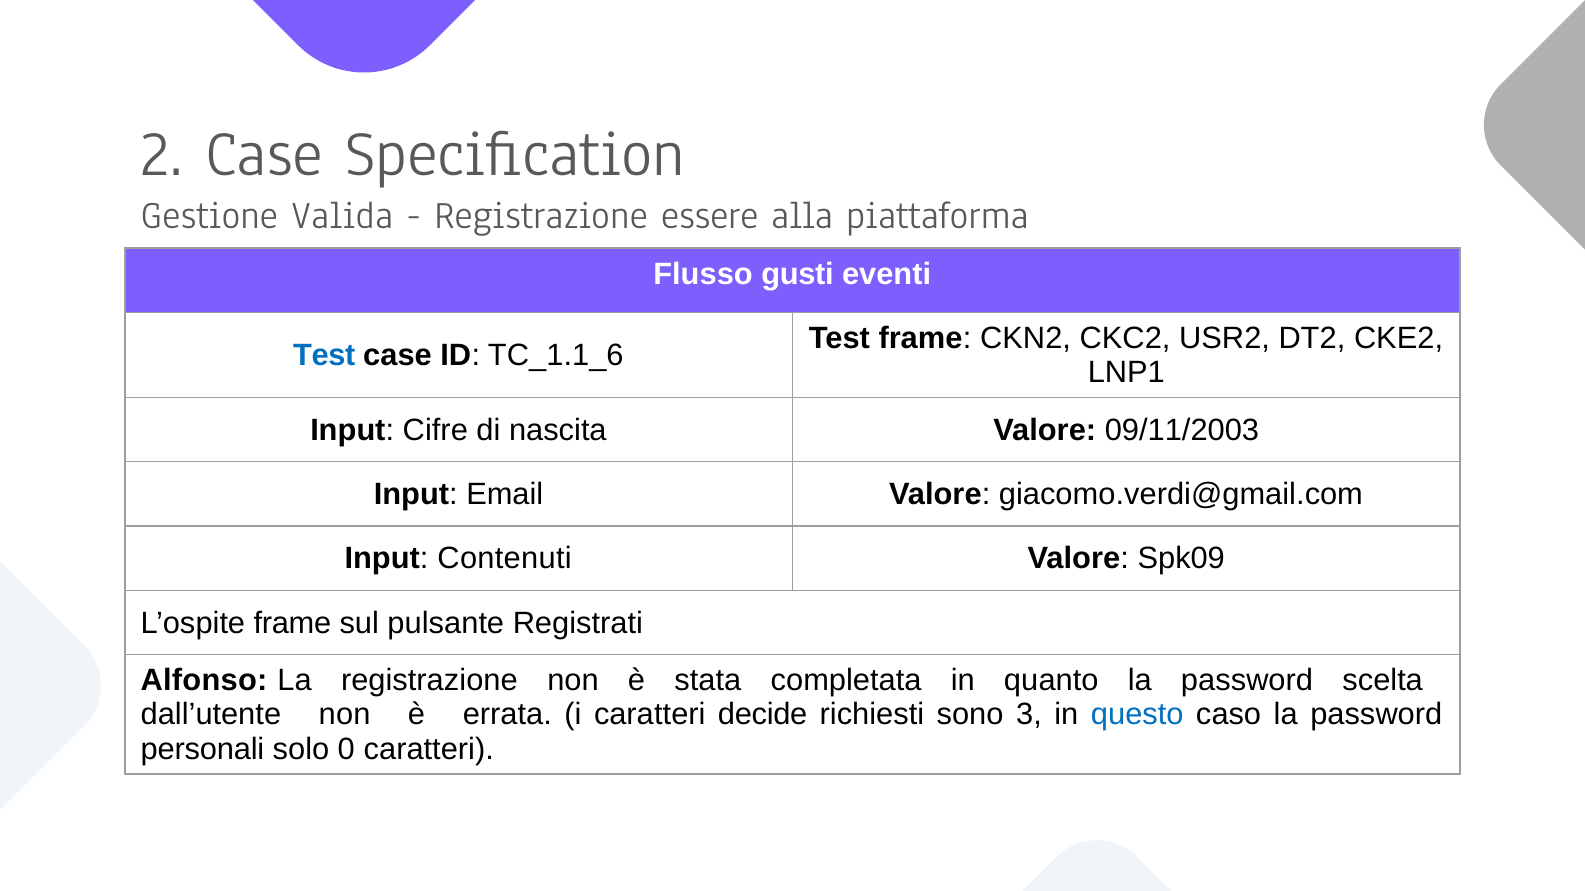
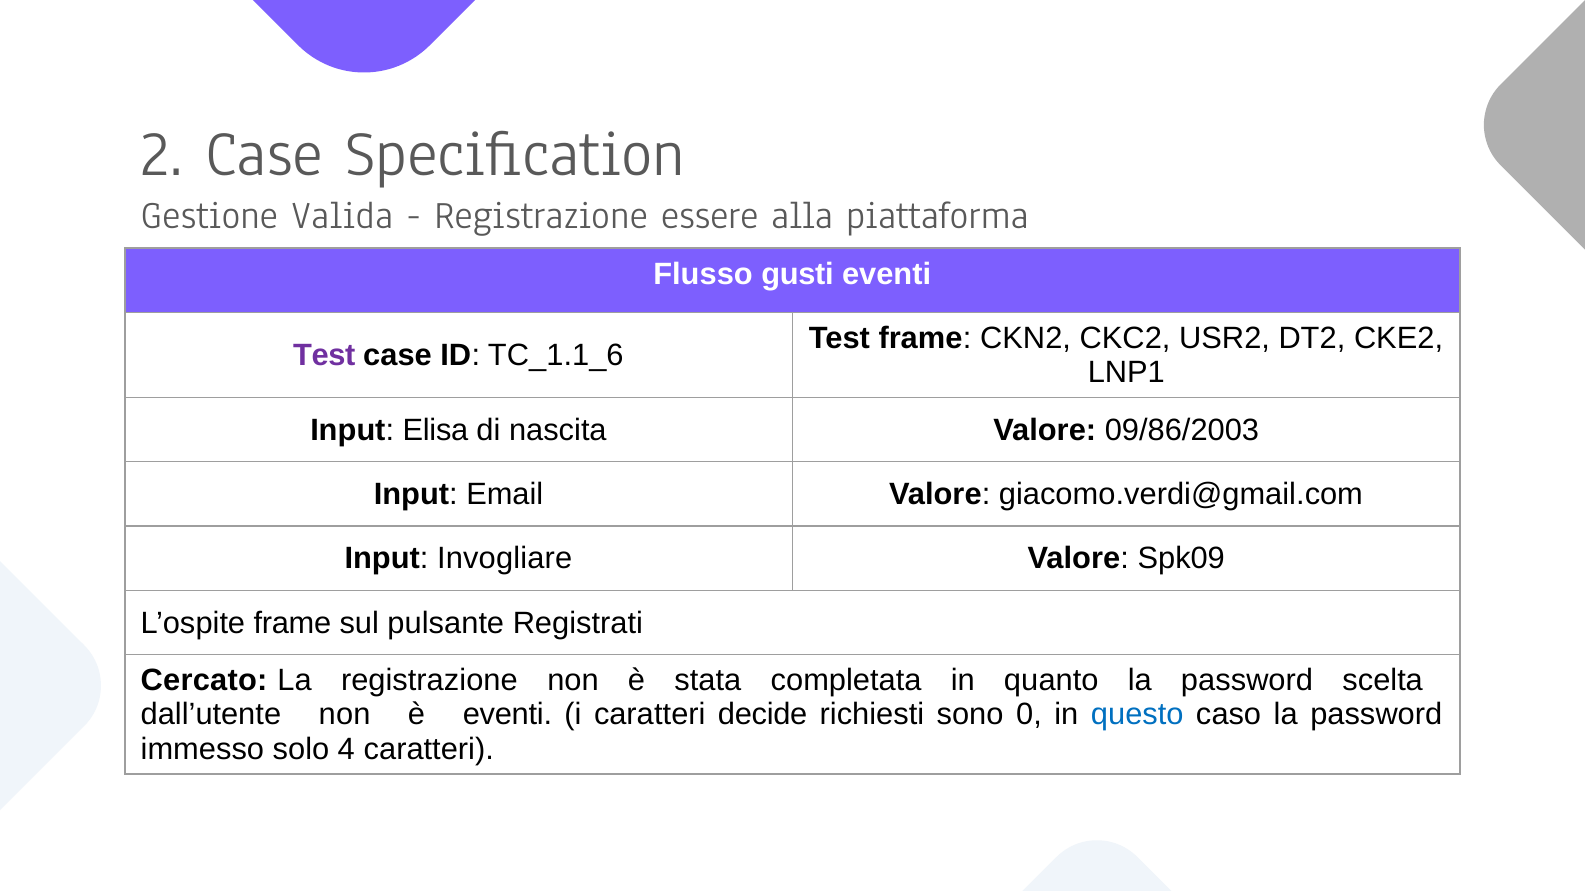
Test at (324, 356) colour: blue -> purple
Cifre: Cifre -> Elisa
09/11/2003: 09/11/2003 -> 09/86/2003
Contenuti: Contenuti -> Invogliare
Alfonso: Alfonso -> Cercato
è errata: errata -> eventi
3: 3 -> 0
personali: personali -> immesso
0: 0 -> 4
